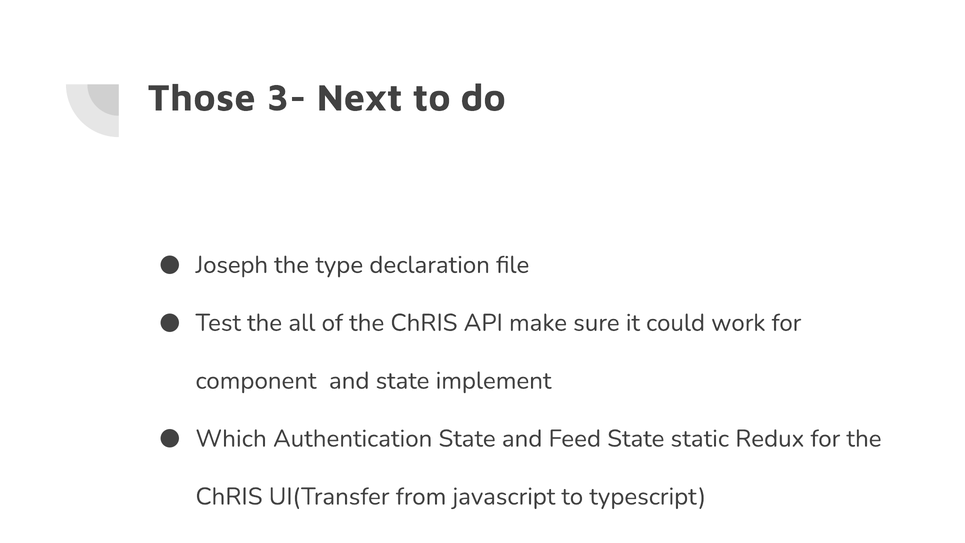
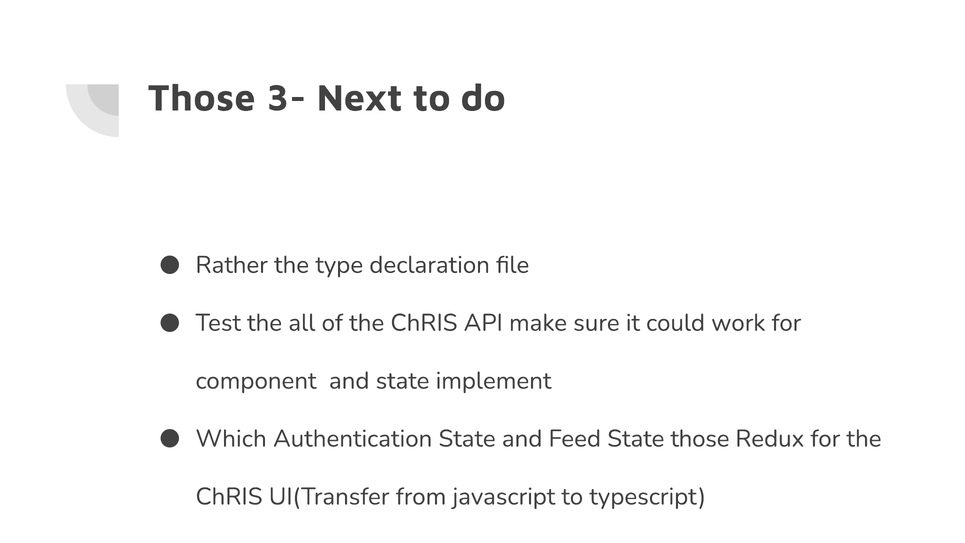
Joseph: Joseph -> Rather
State static: static -> those
